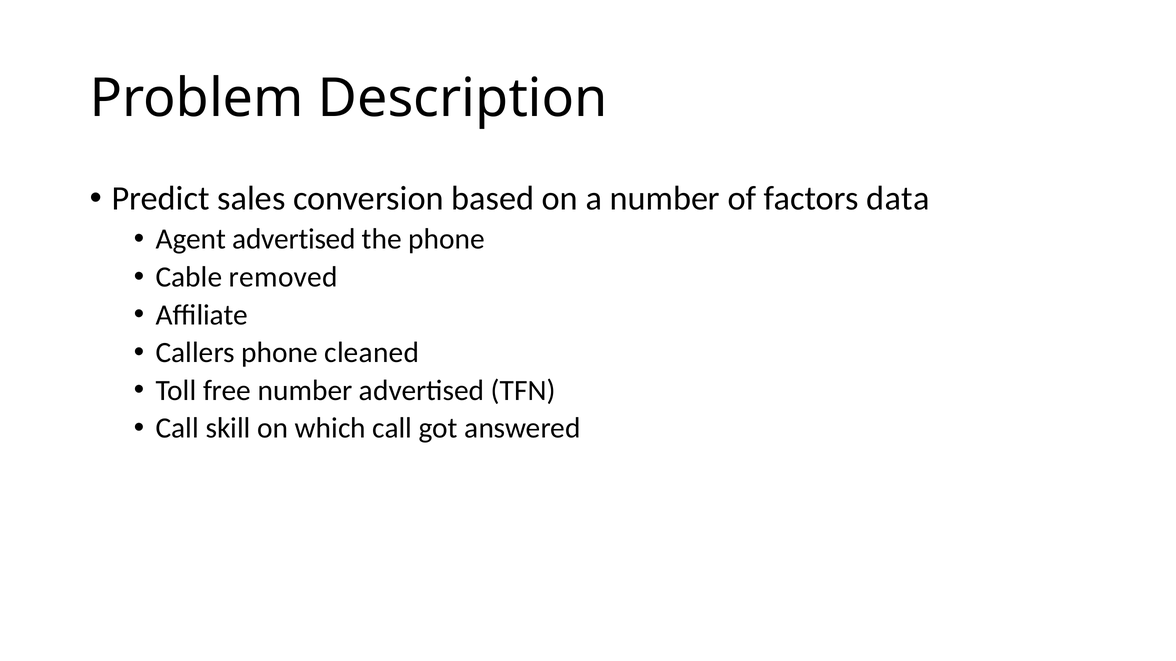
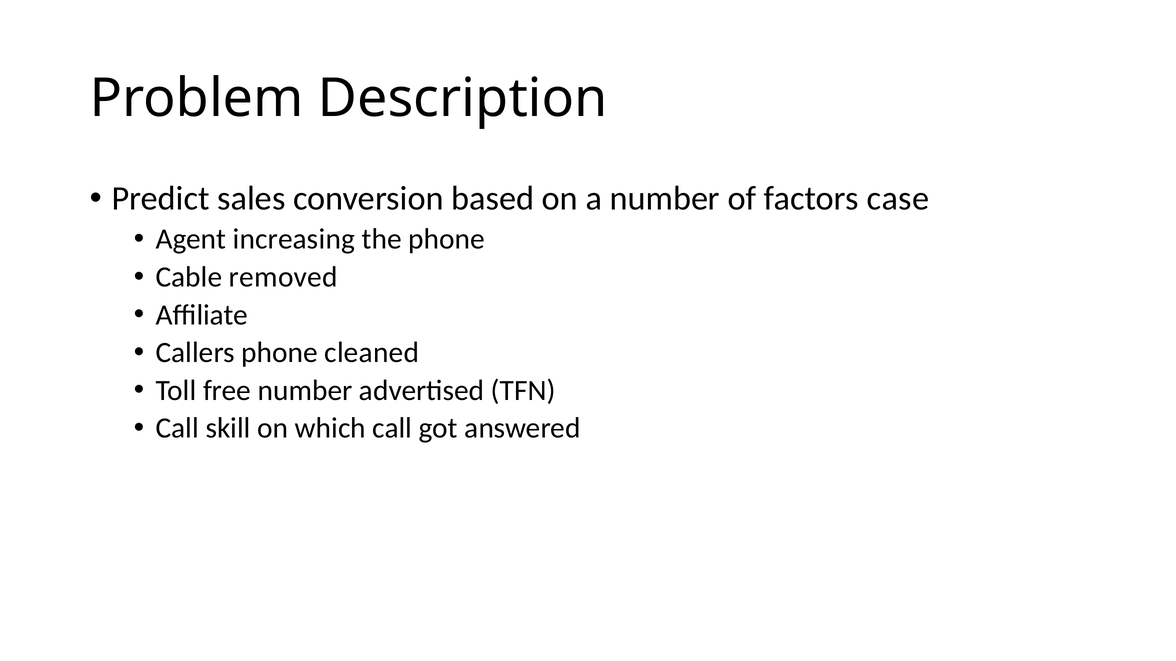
data: data -> case
Agent advertised: advertised -> increasing
